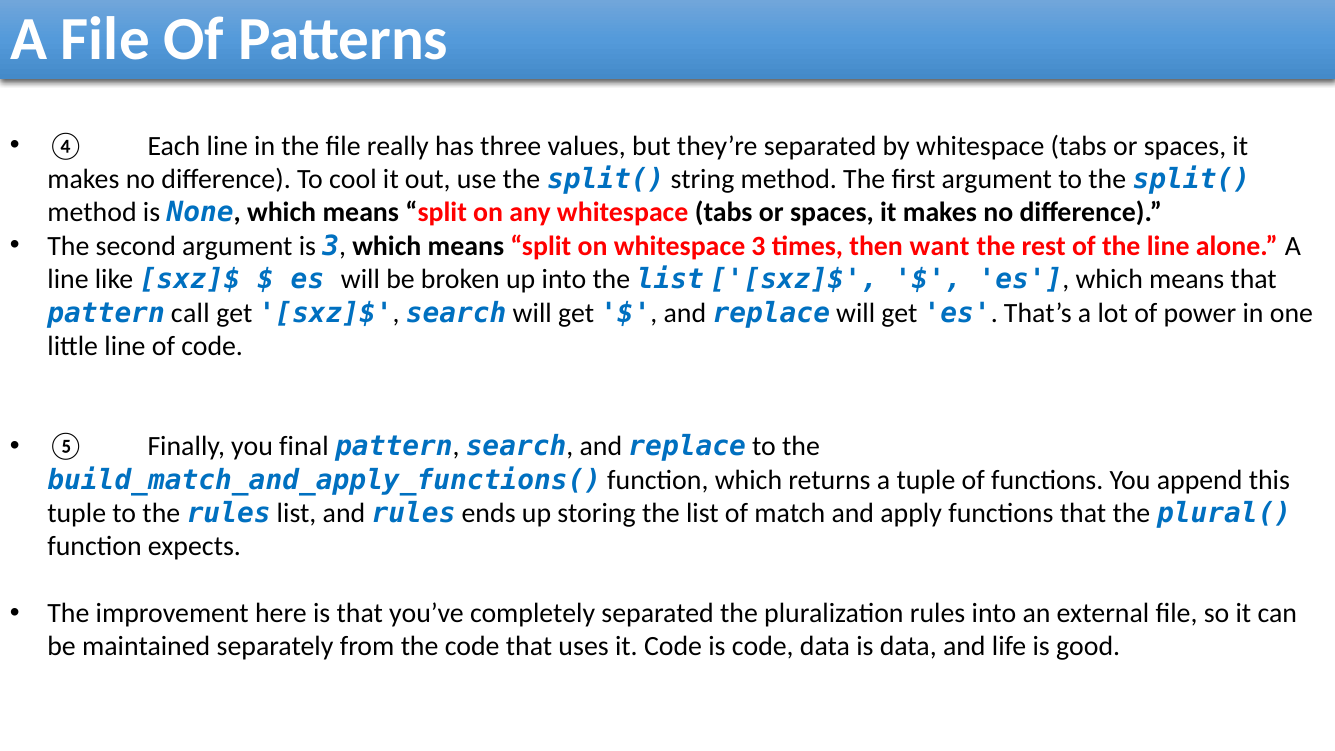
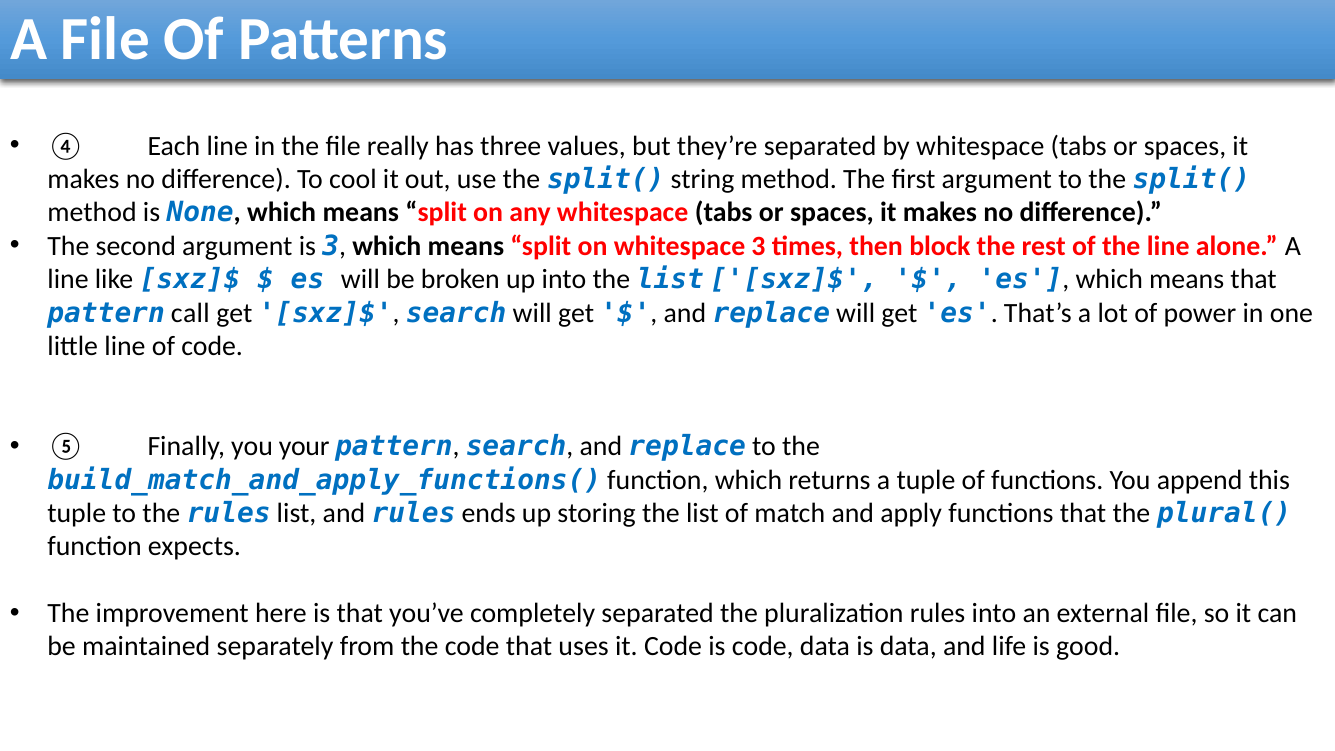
want: want -> block
final: final -> your
